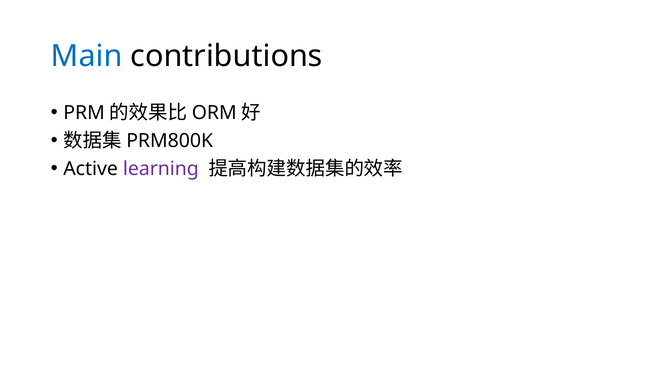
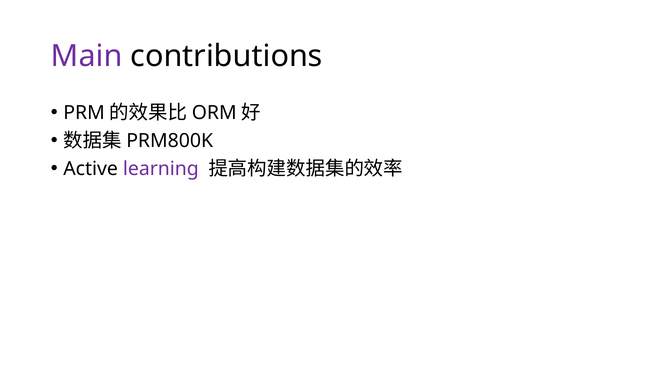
Main colour: blue -> purple
